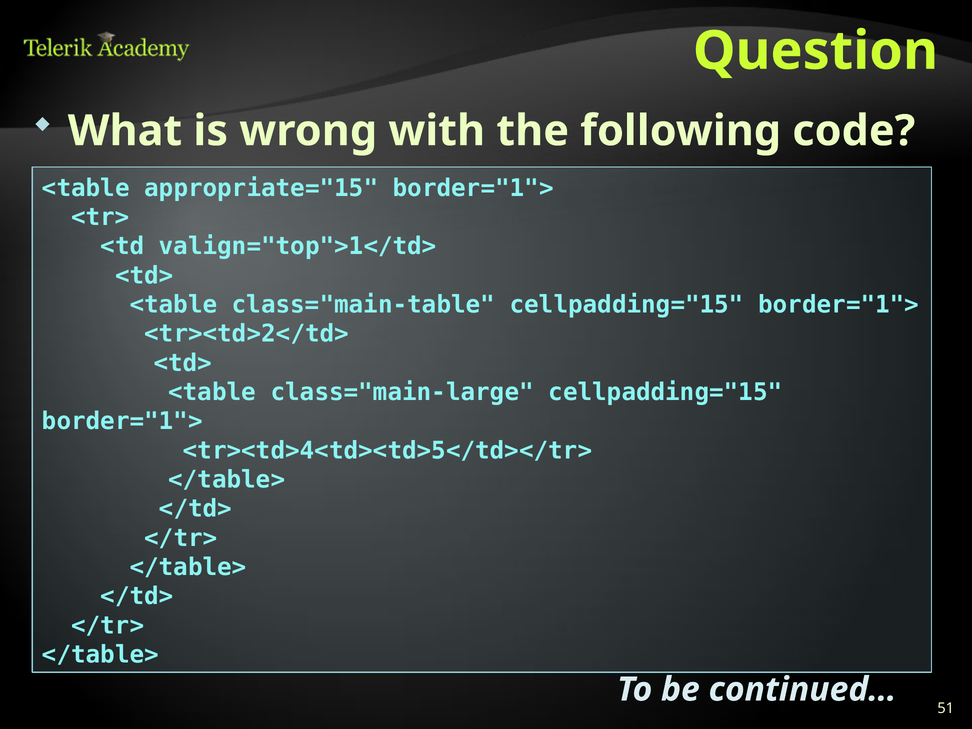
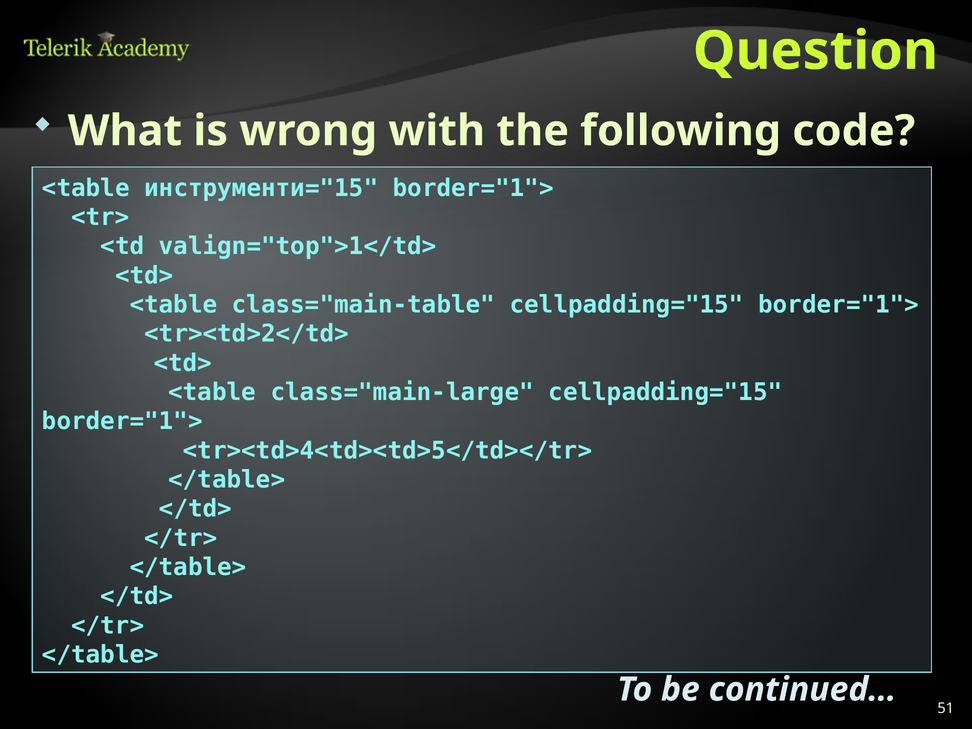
appropriate="15: appropriate="15 -> инструменти="15
